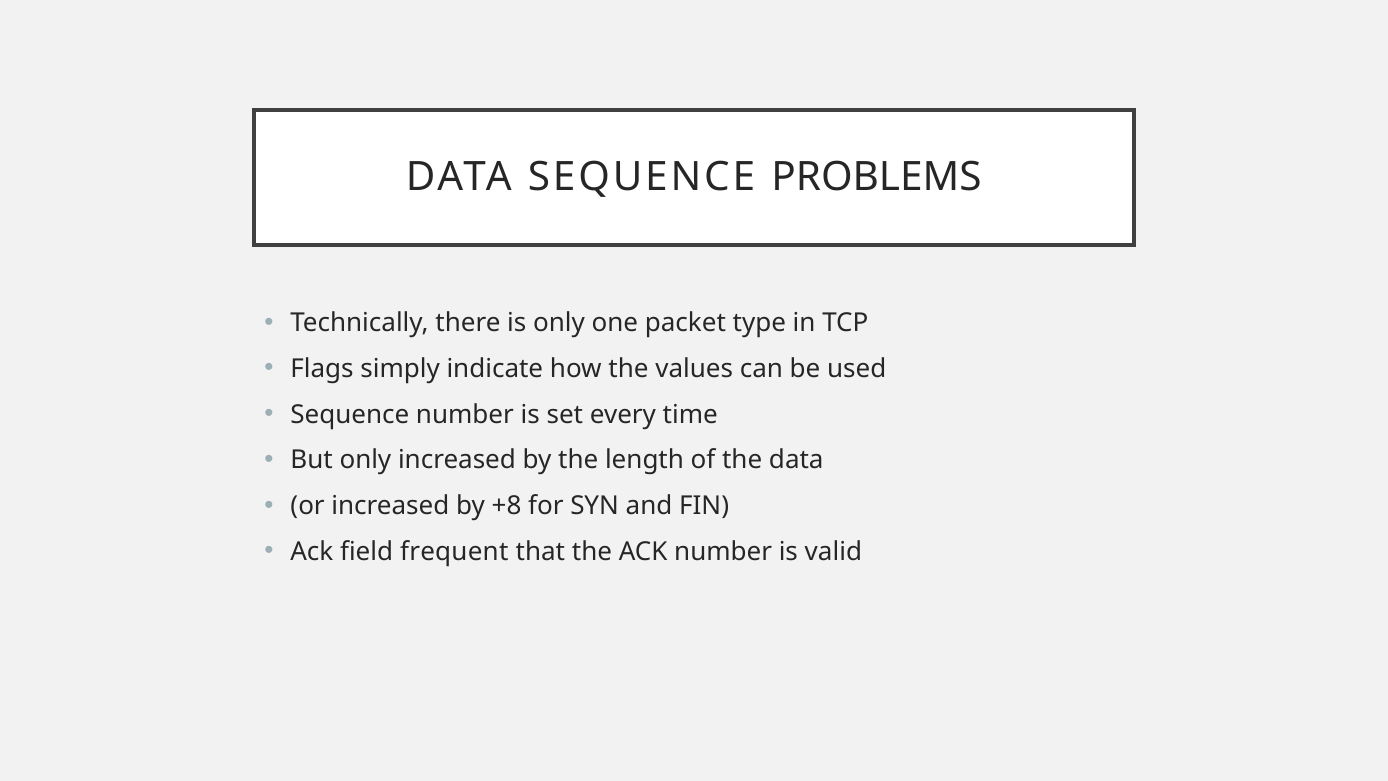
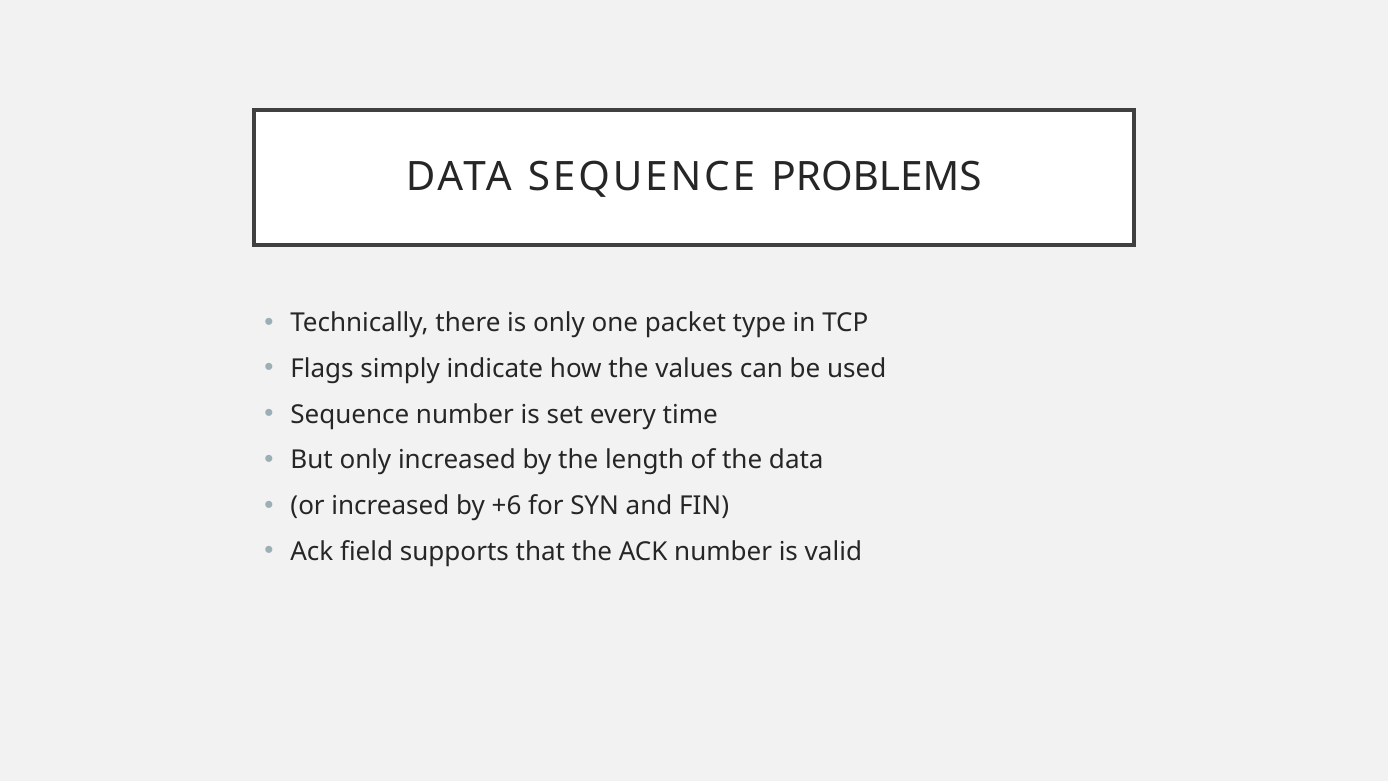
+8: +8 -> +6
frequent: frequent -> supports
